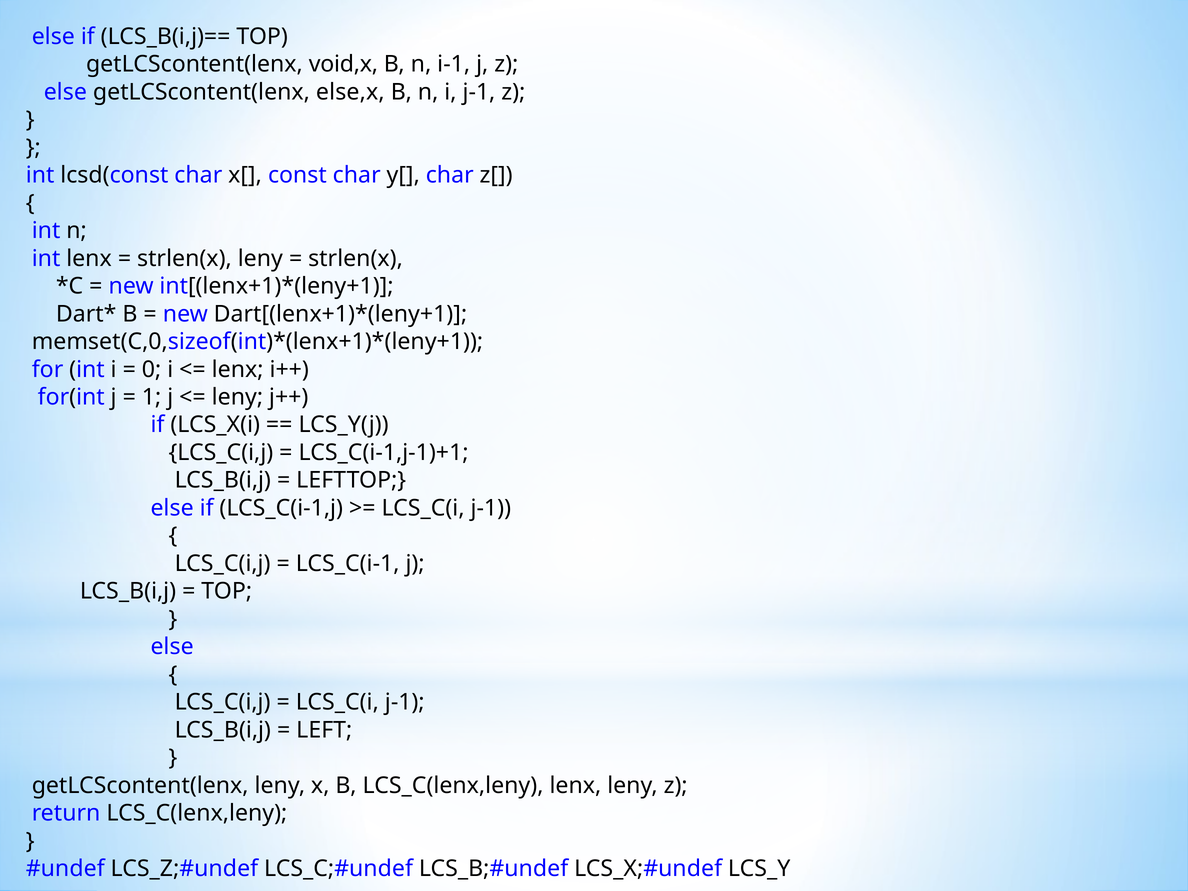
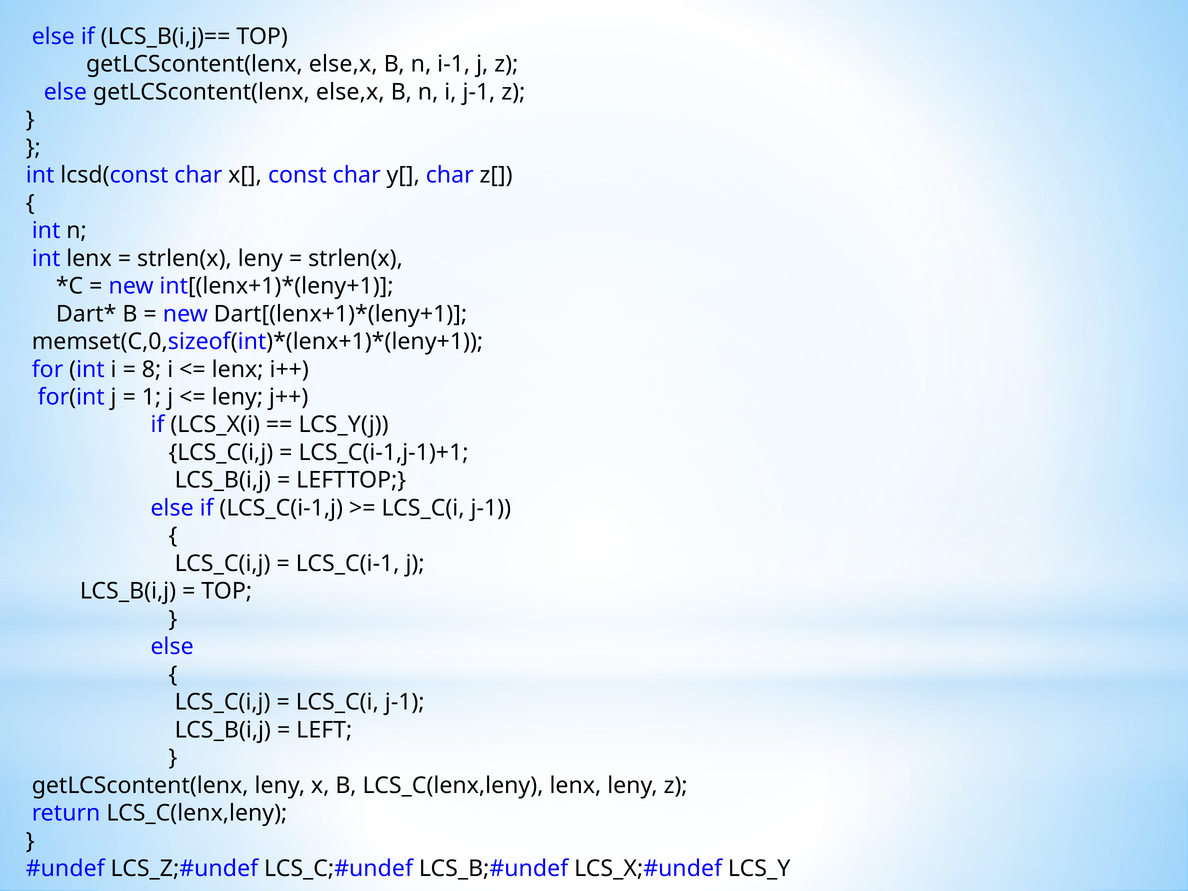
void,x at (343, 64): void,x -> else,x
0: 0 -> 8
